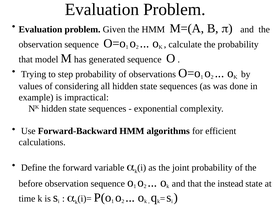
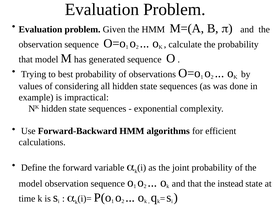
step: step -> best
before at (31, 184): before -> model
